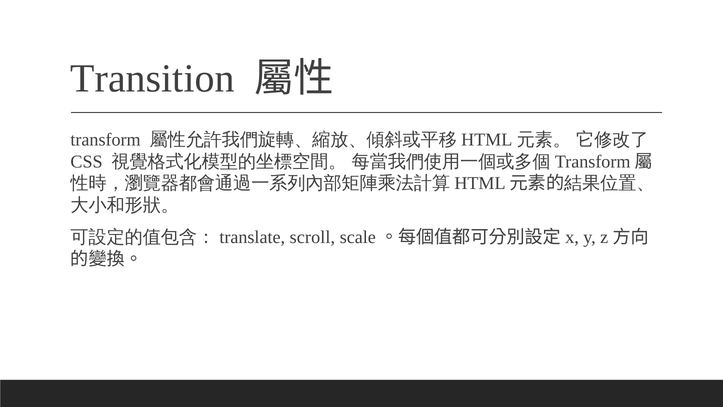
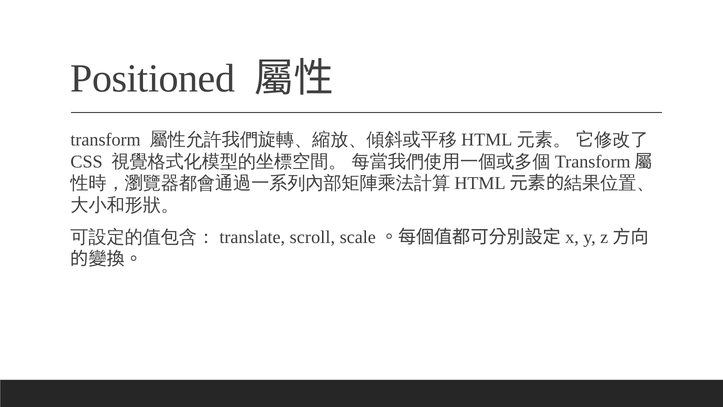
Transition: Transition -> Positioned
